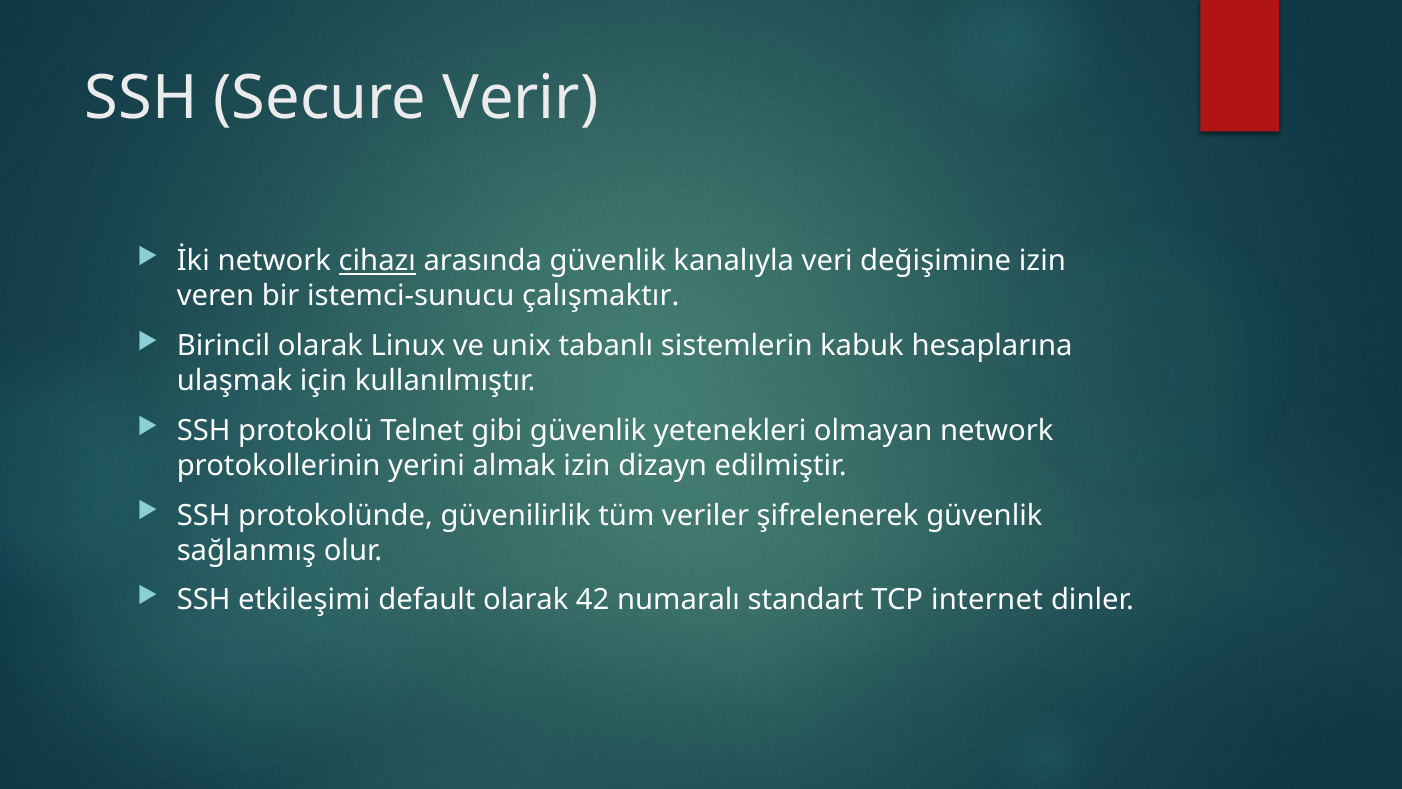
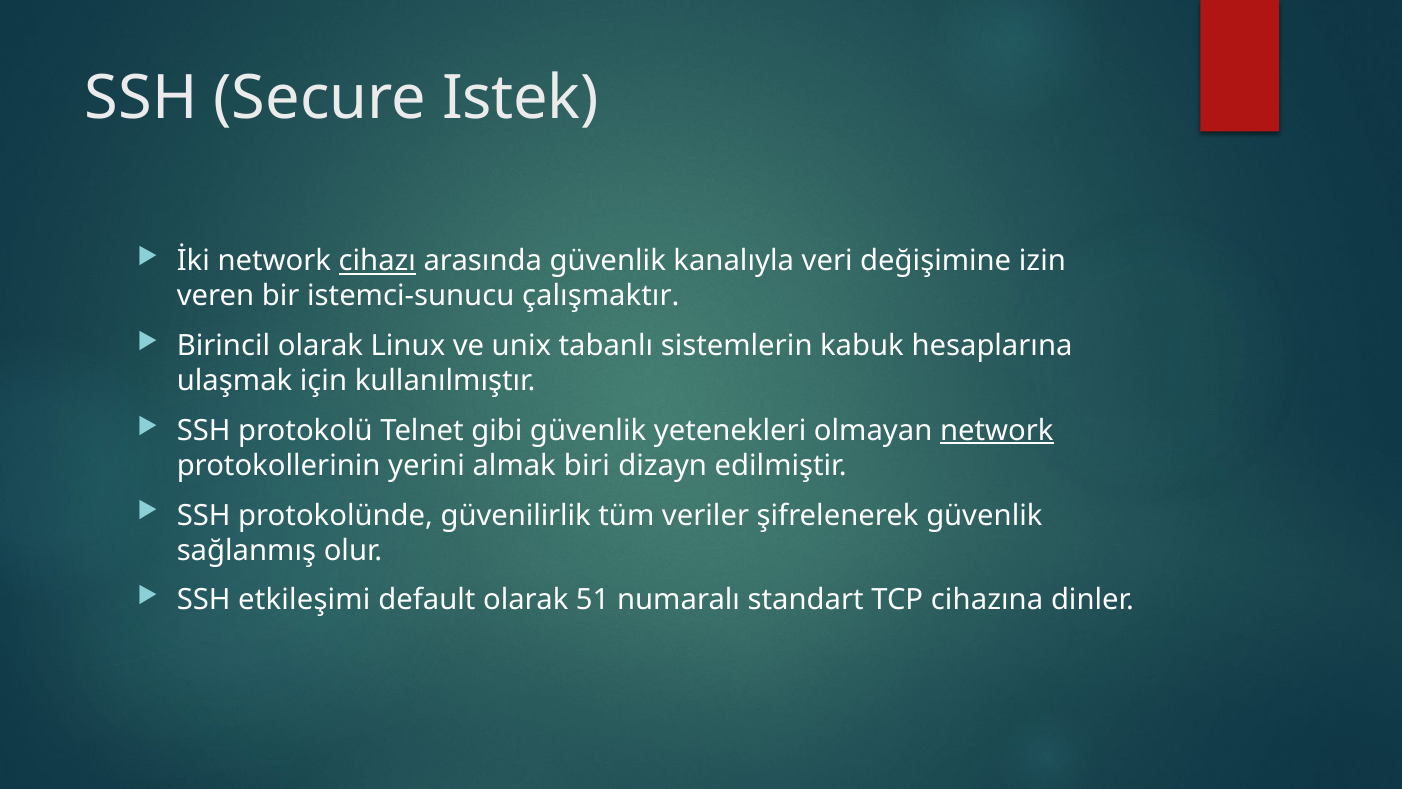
Verir: Verir -> Istek
network at (997, 430) underline: none -> present
almak izin: izin -> biri
42: 42 -> 51
internet: internet -> cihazına
